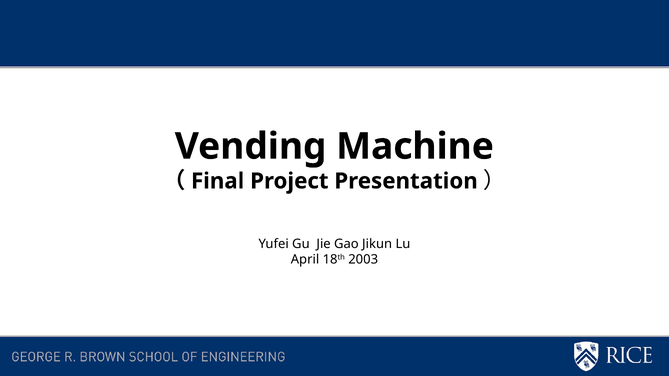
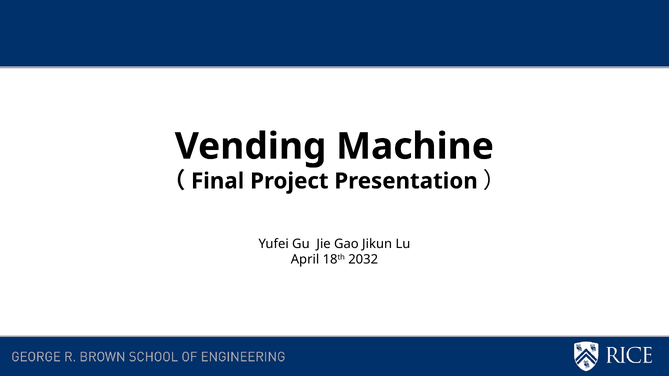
2003: 2003 -> 2032
